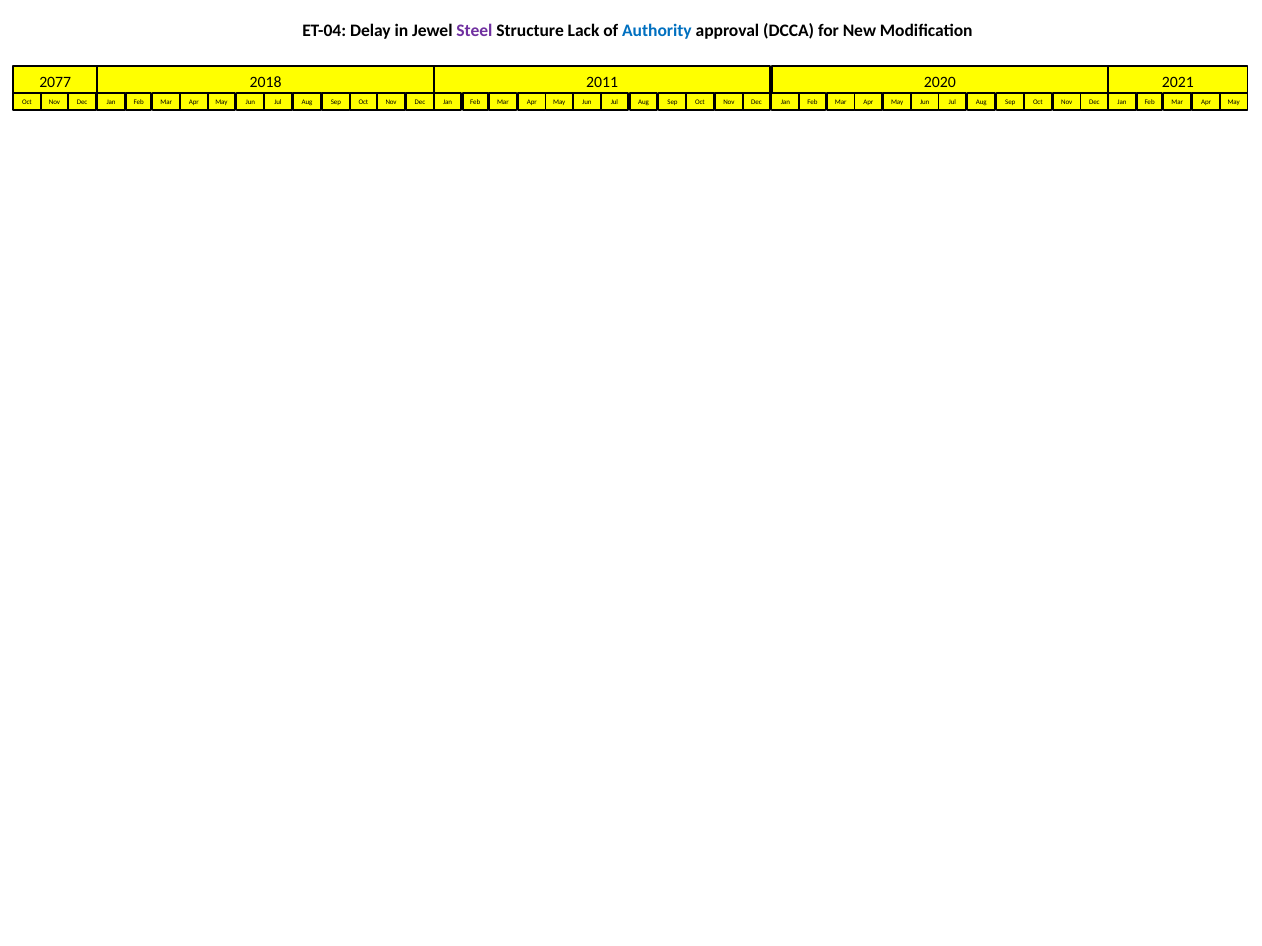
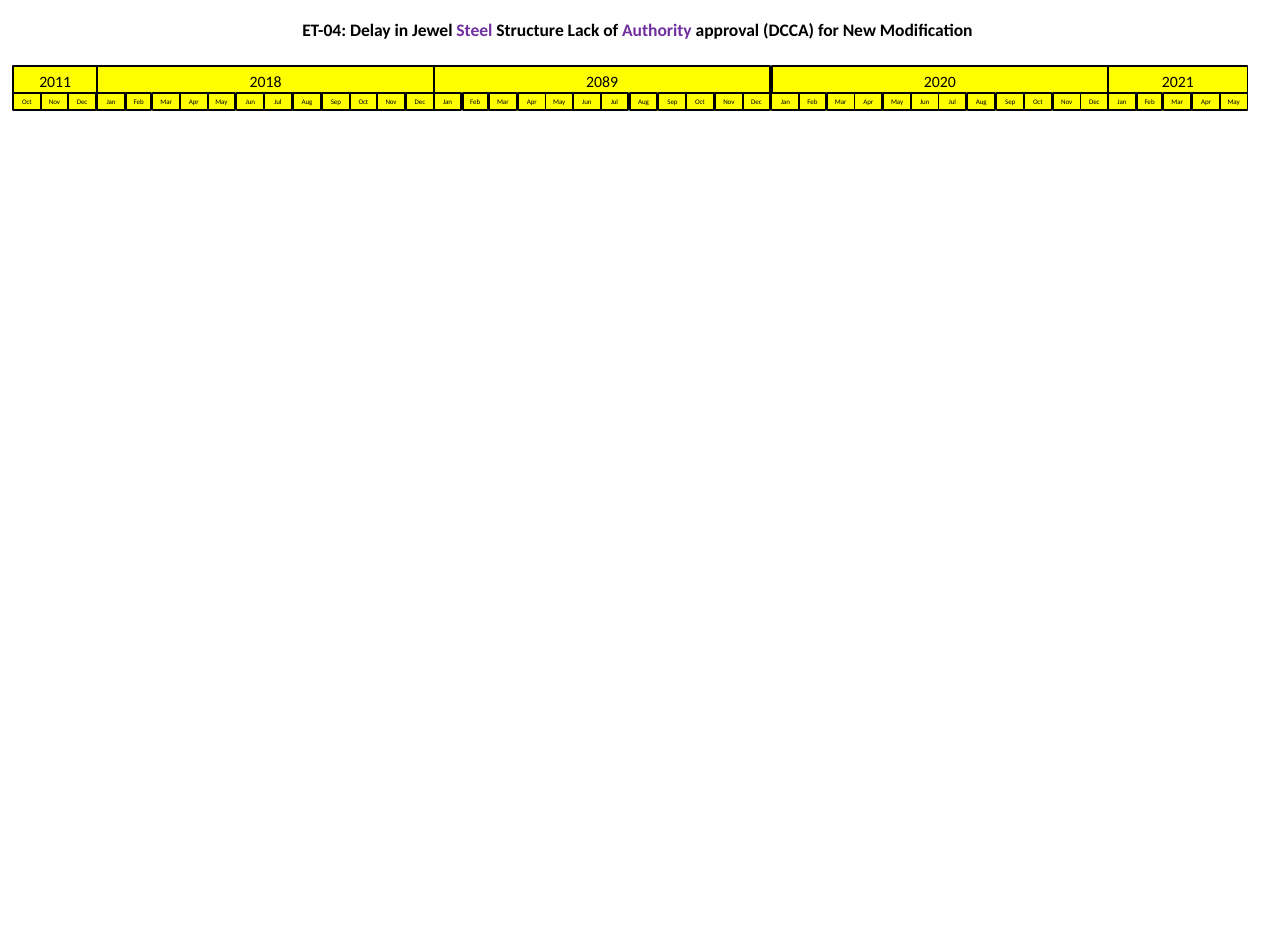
Authority colour: blue -> purple
2077: 2077 -> 2011
2011: 2011 -> 2089
